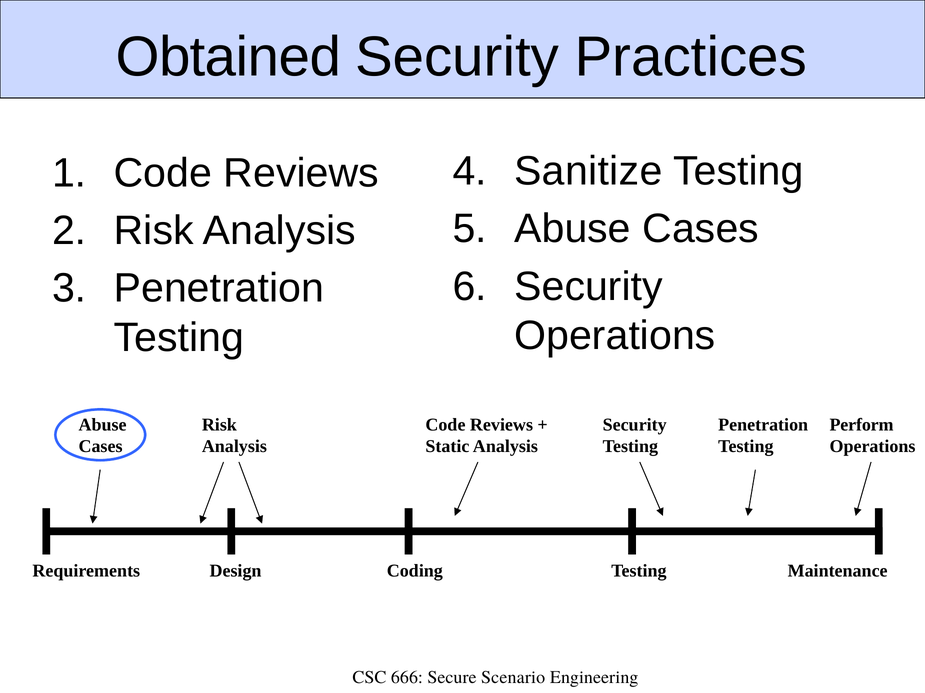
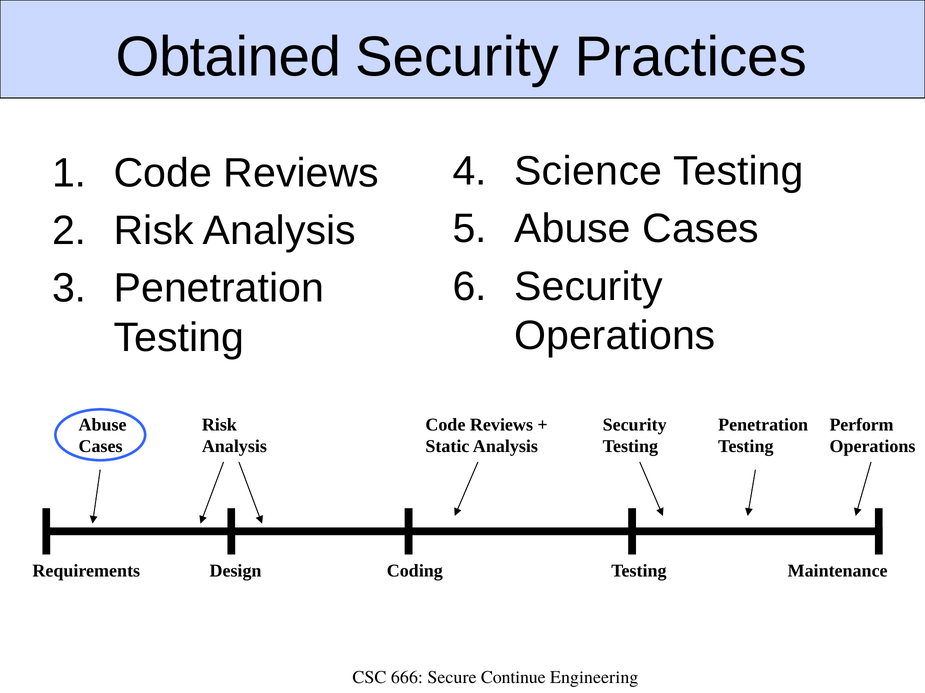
Sanitize: Sanitize -> Science
Scenario: Scenario -> Continue
